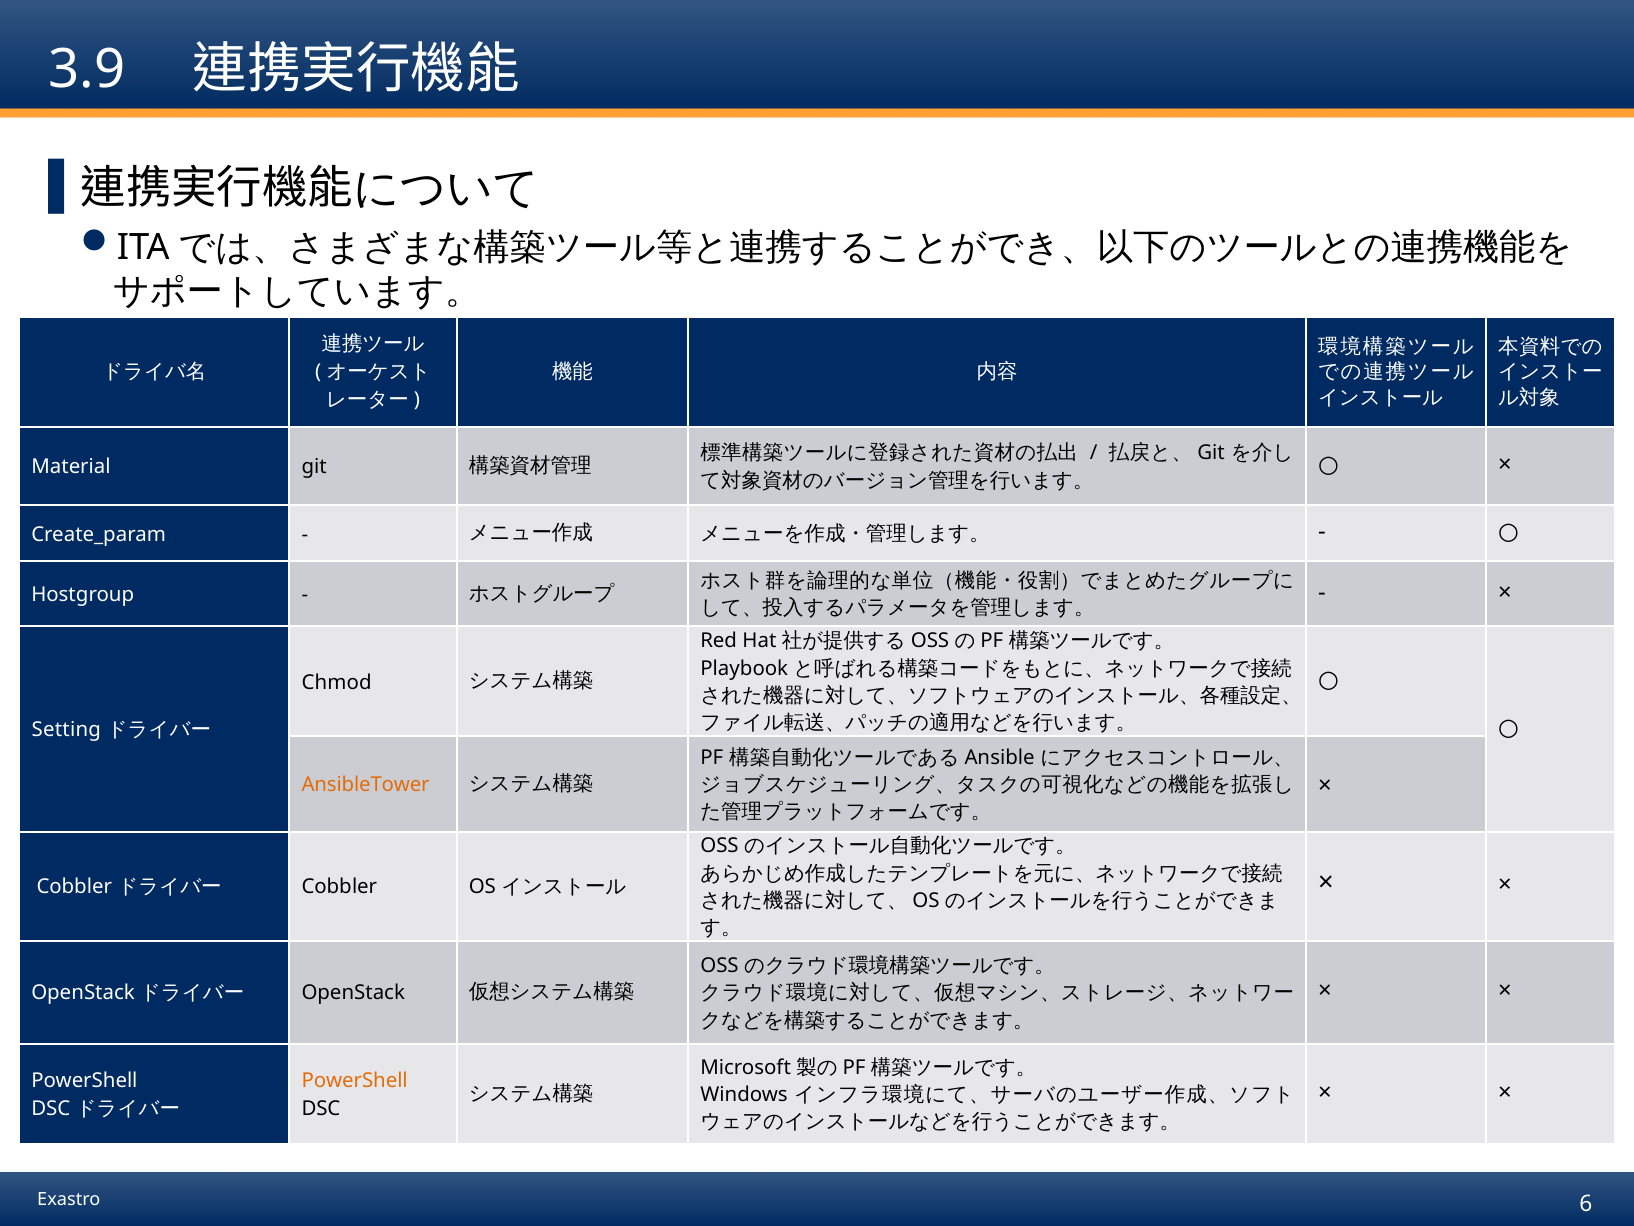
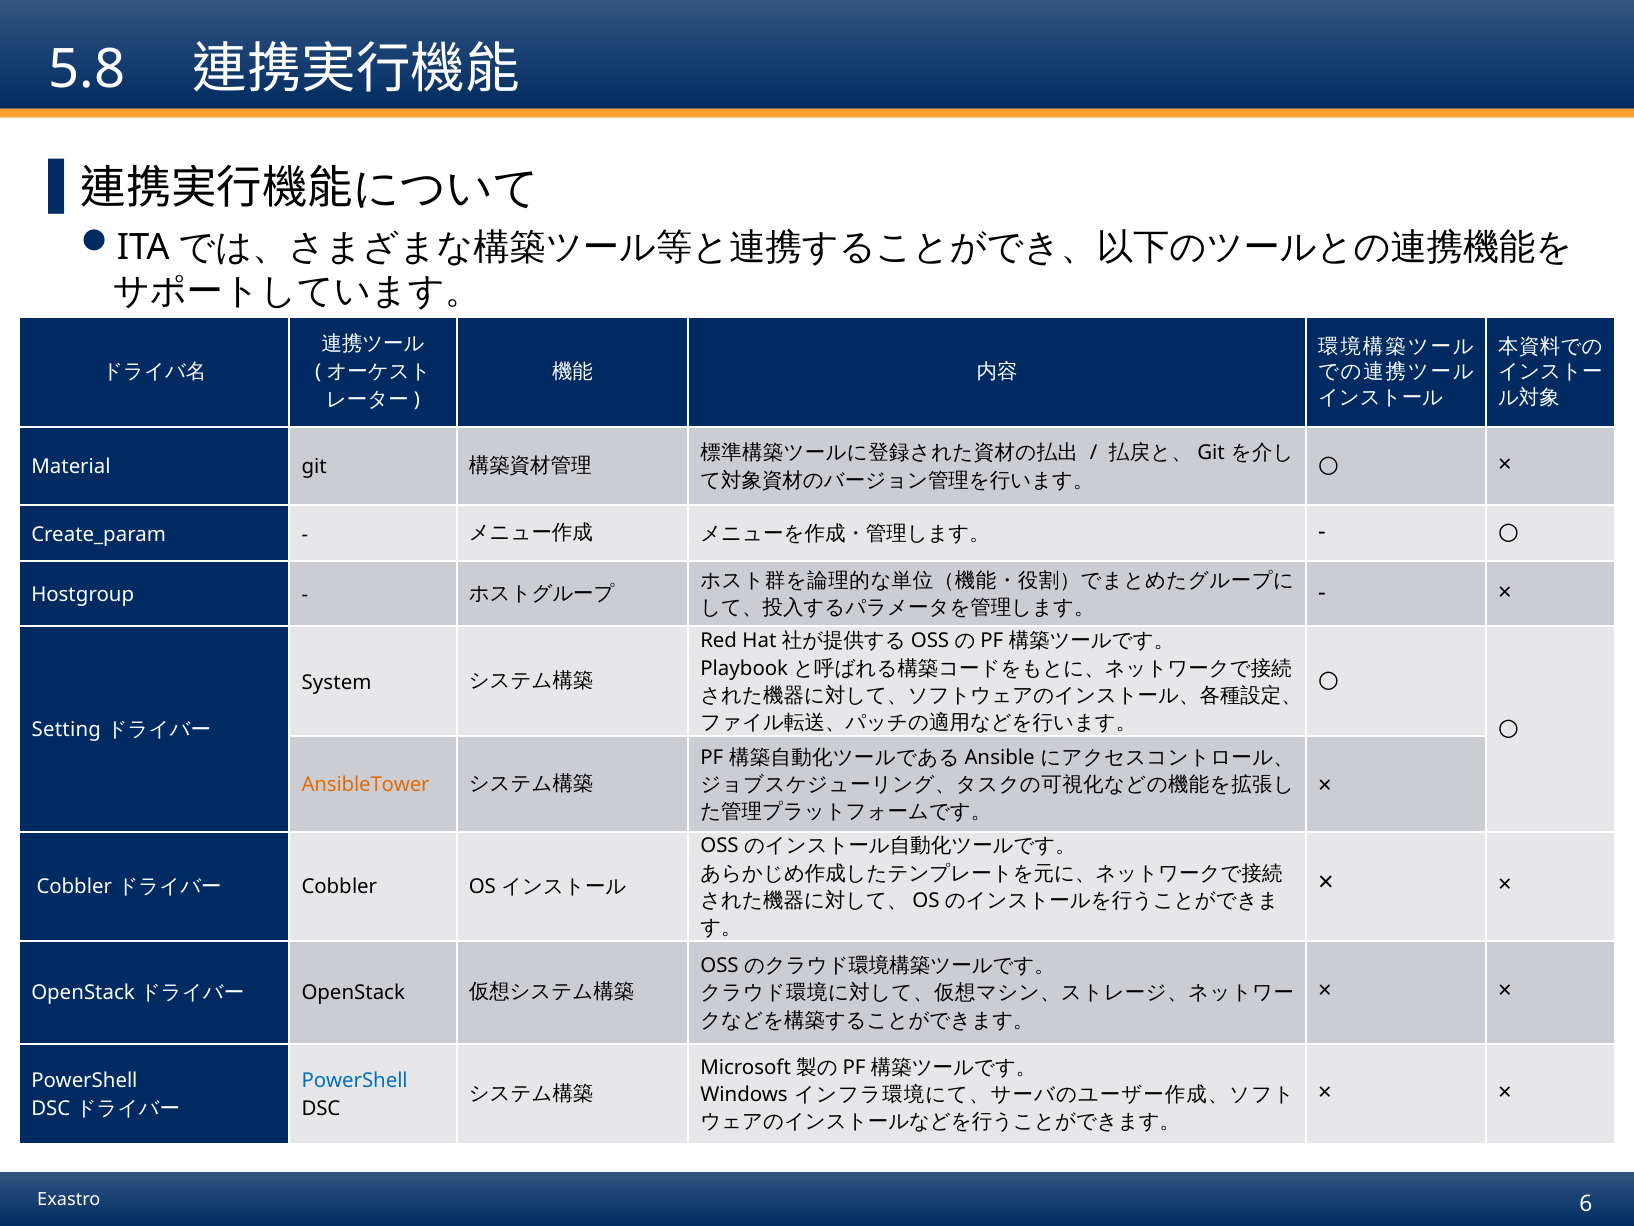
3.9: 3.9 -> 5.8
Chmod: Chmod -> System
PowerShell at (355, 1080) colour: orange -> blue
